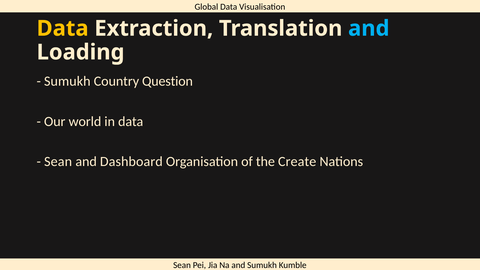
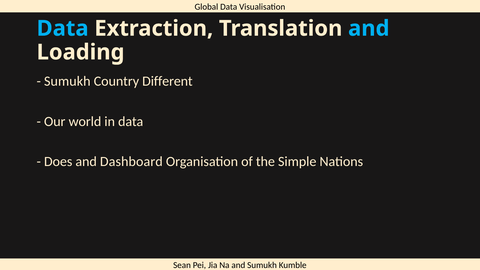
Data at (63, 28) colour: yellow -> light blue
Question: Question -> Different
Sean at (58, 162): Sean -> Does
Create: Create -> Simple
